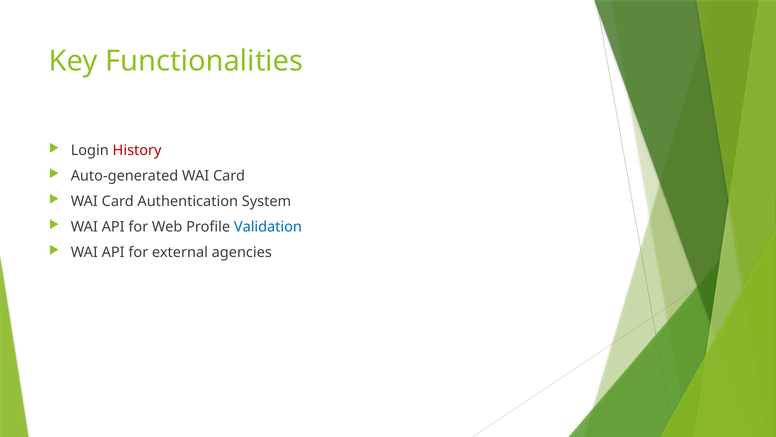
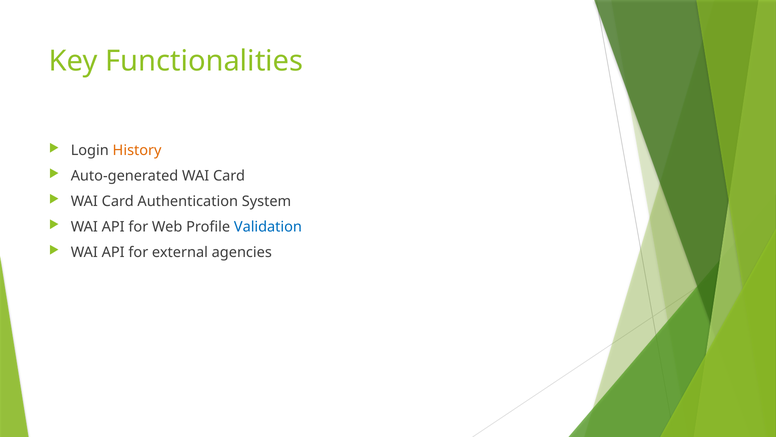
History colour: red -> orange
